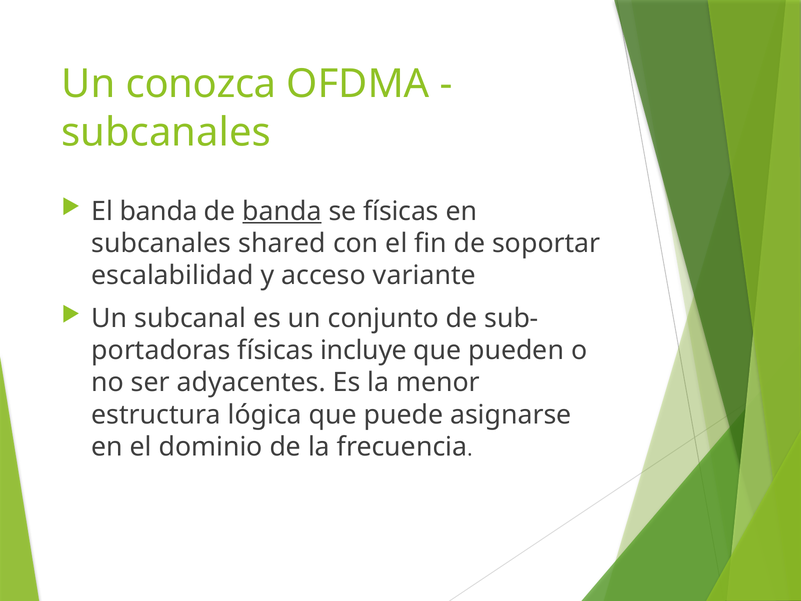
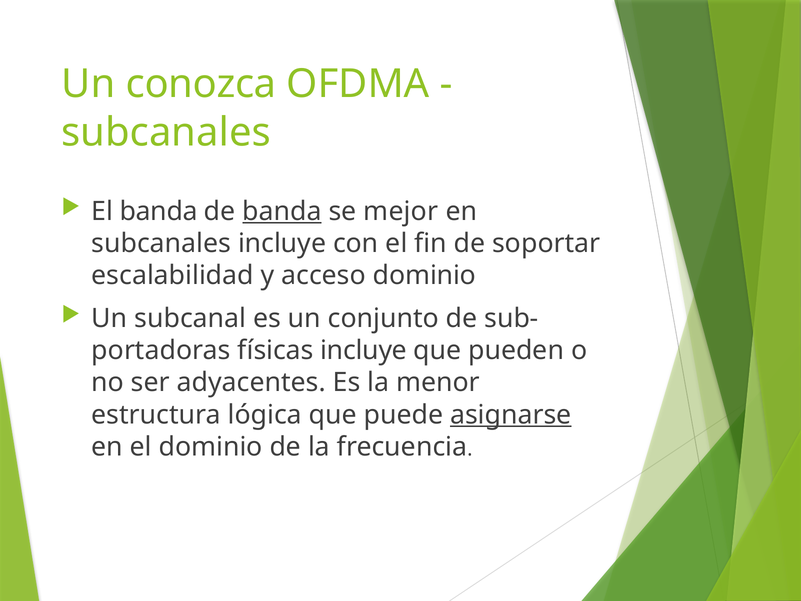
se físicas: físicas -> mejor
subcanales shared: shared -> incluye
acceso variante: variante -> dominio
asignarse underline: none -> present
